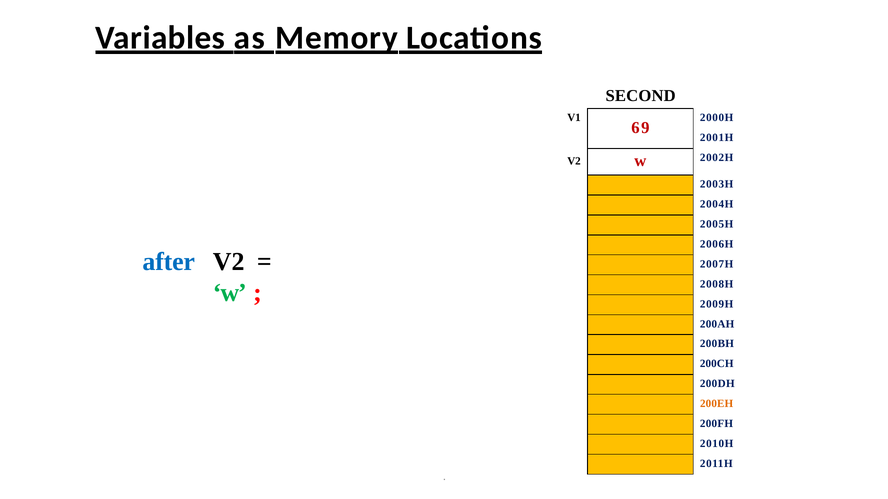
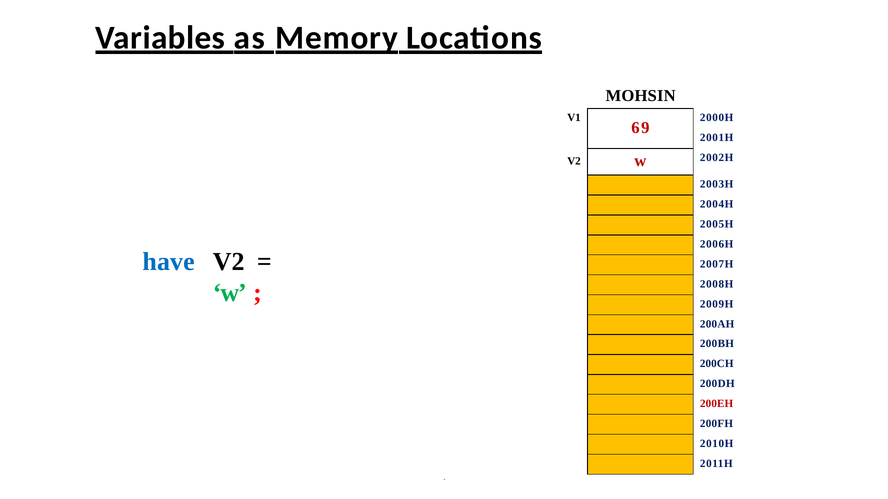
SECOND: SECOND -> MOHSIN
after: after -> have
200EH colour: orange -> red
